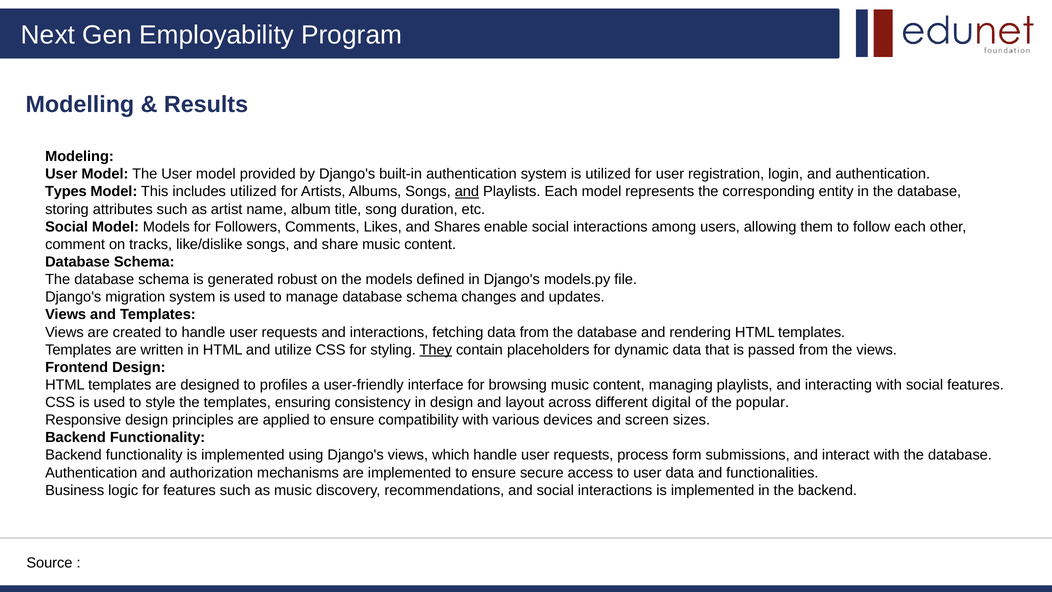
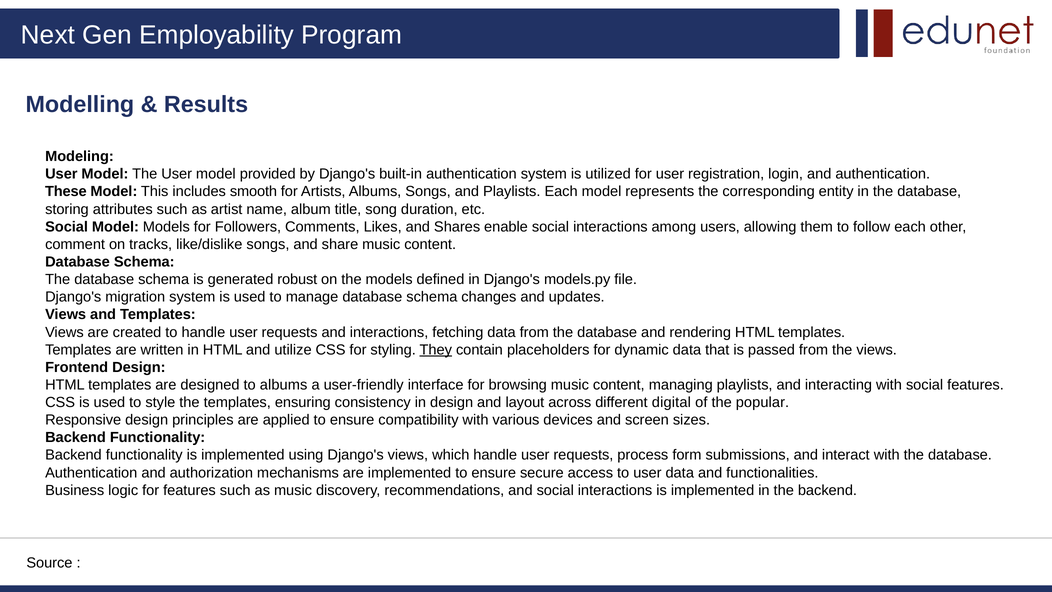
Types: Types -> These
includes utilized: utilized -> smooth
and at (467, 192) underline: present -> none
to profiles: profiles -> albums
